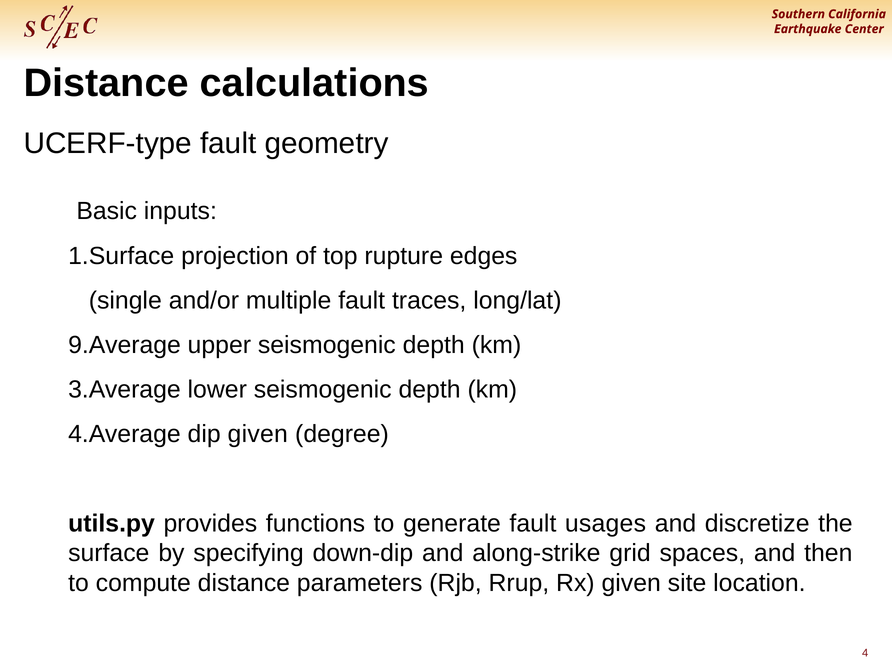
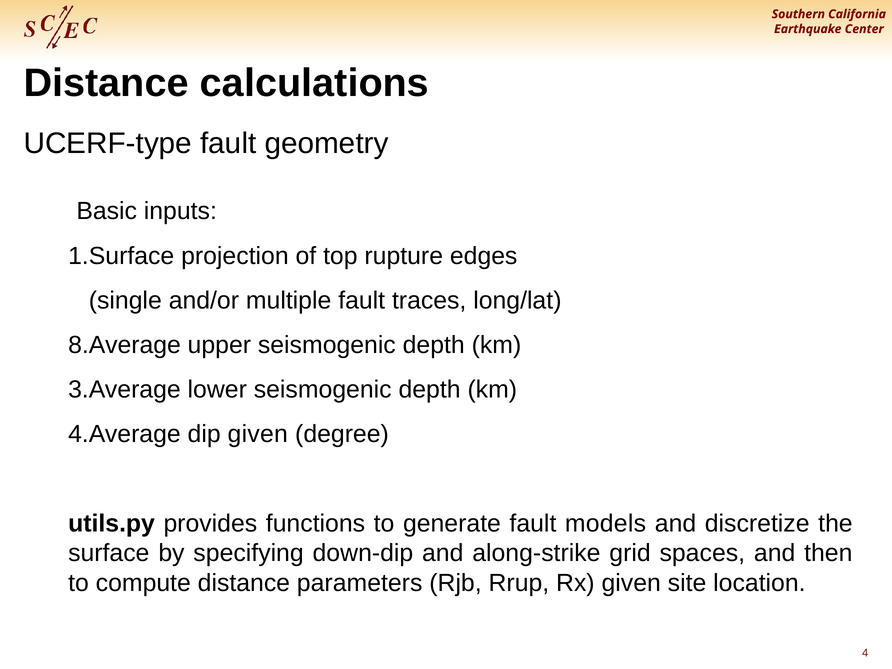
9.Average: 9.Average -> 8.Average
usages: usages -> models
